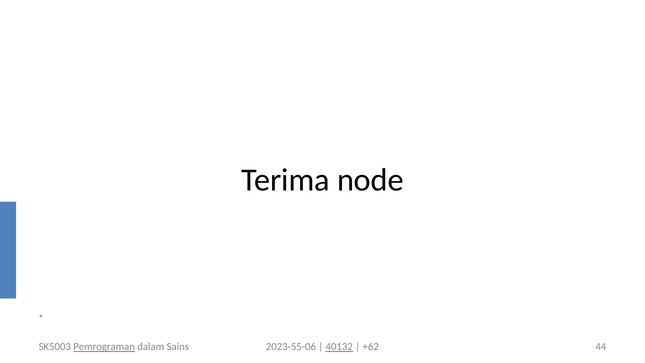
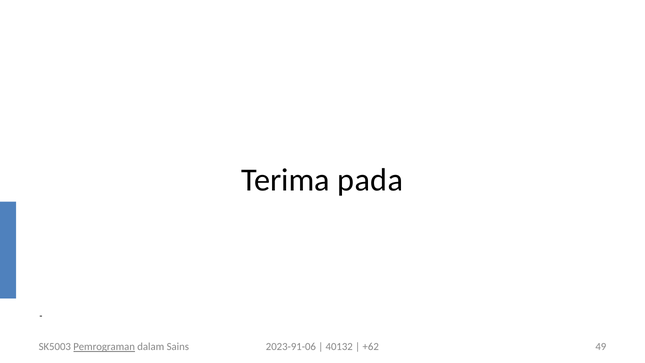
node: node -> pada
2023-55-06: 2023-55-06 -> 2023-91-06
40132 underline: present -> none
44: 44 -> 49
